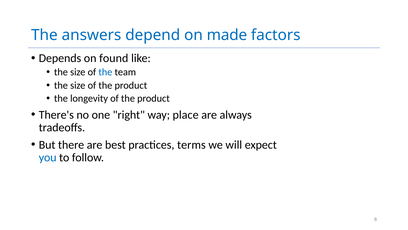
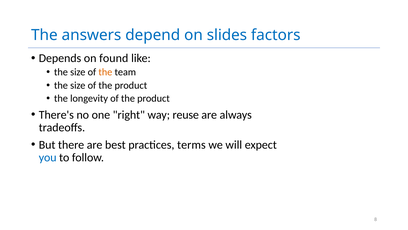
made: made -> slides
the at (105, 72) colour: blue -> orange
place: place -> reuse
